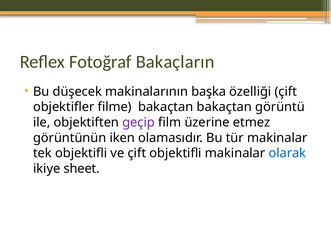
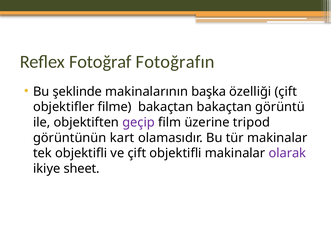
Bakaçların: Bakaçların -> Fotoğrafın
düşecek: düşecek -> şeklinde
etmez: etmez -> tripod
iken: iken -> kart
olarak colour: blue -> purple
